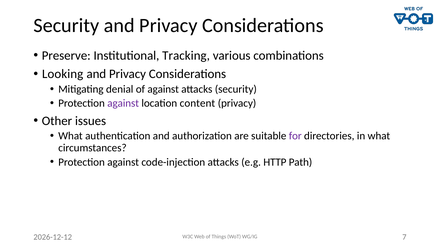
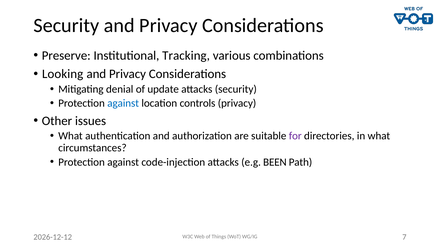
of against: against -> update
against at (123, 103) colour: purple -> blue
content: content -> controls
HTTP: HTTP -> BEEN
